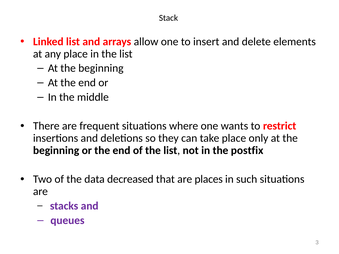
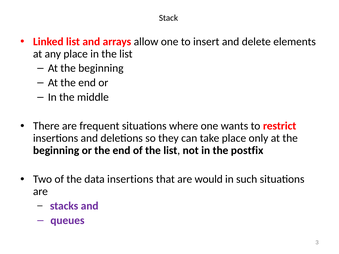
data decreased: decreased -> insertions
places: places -> would
